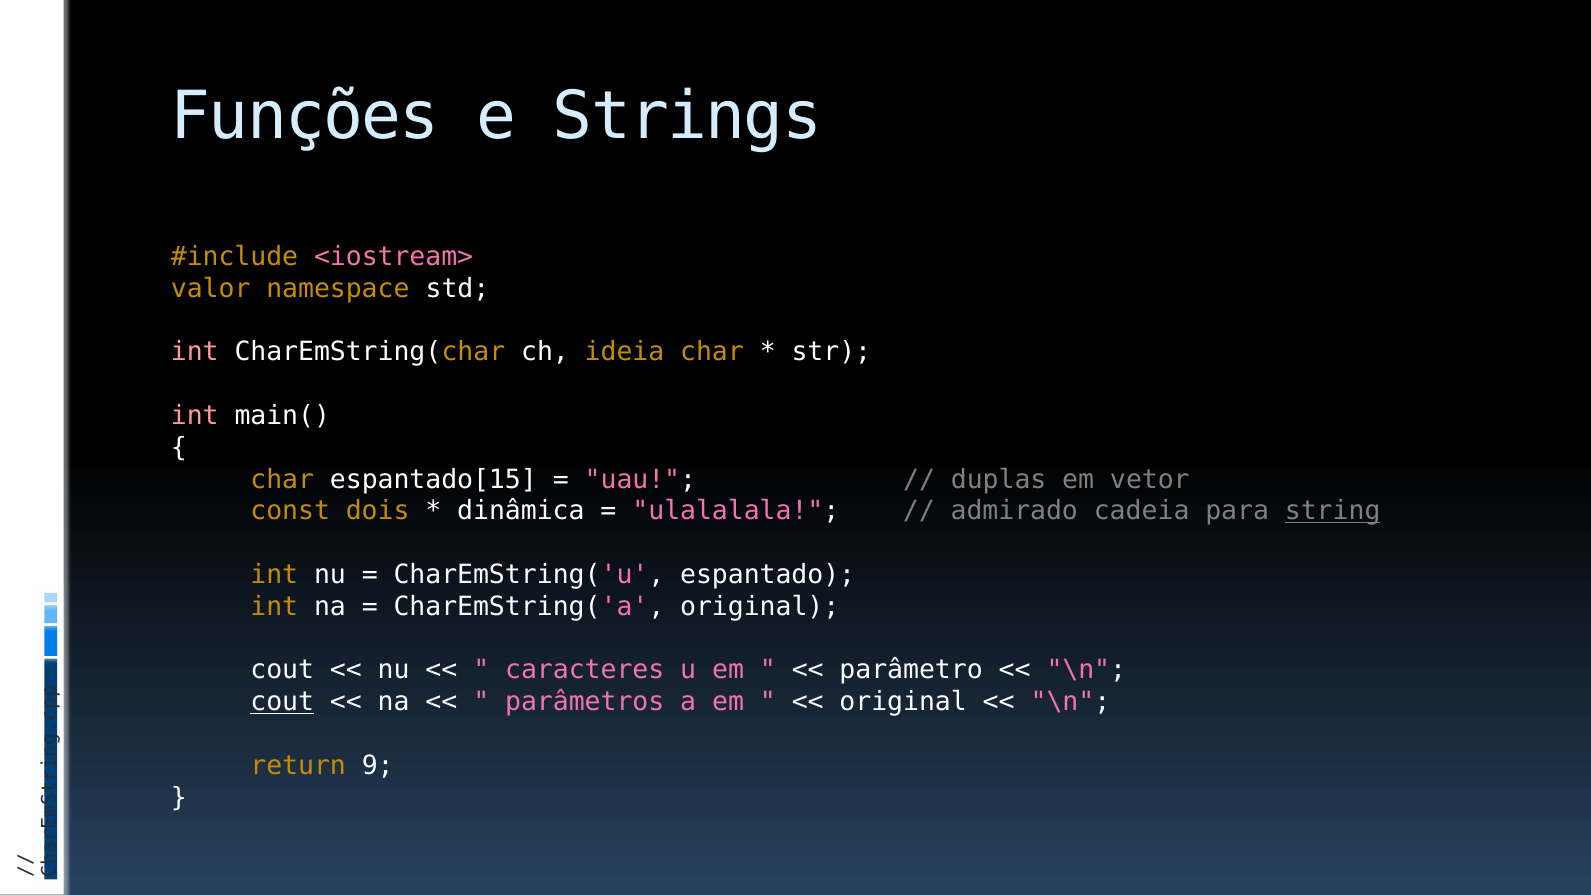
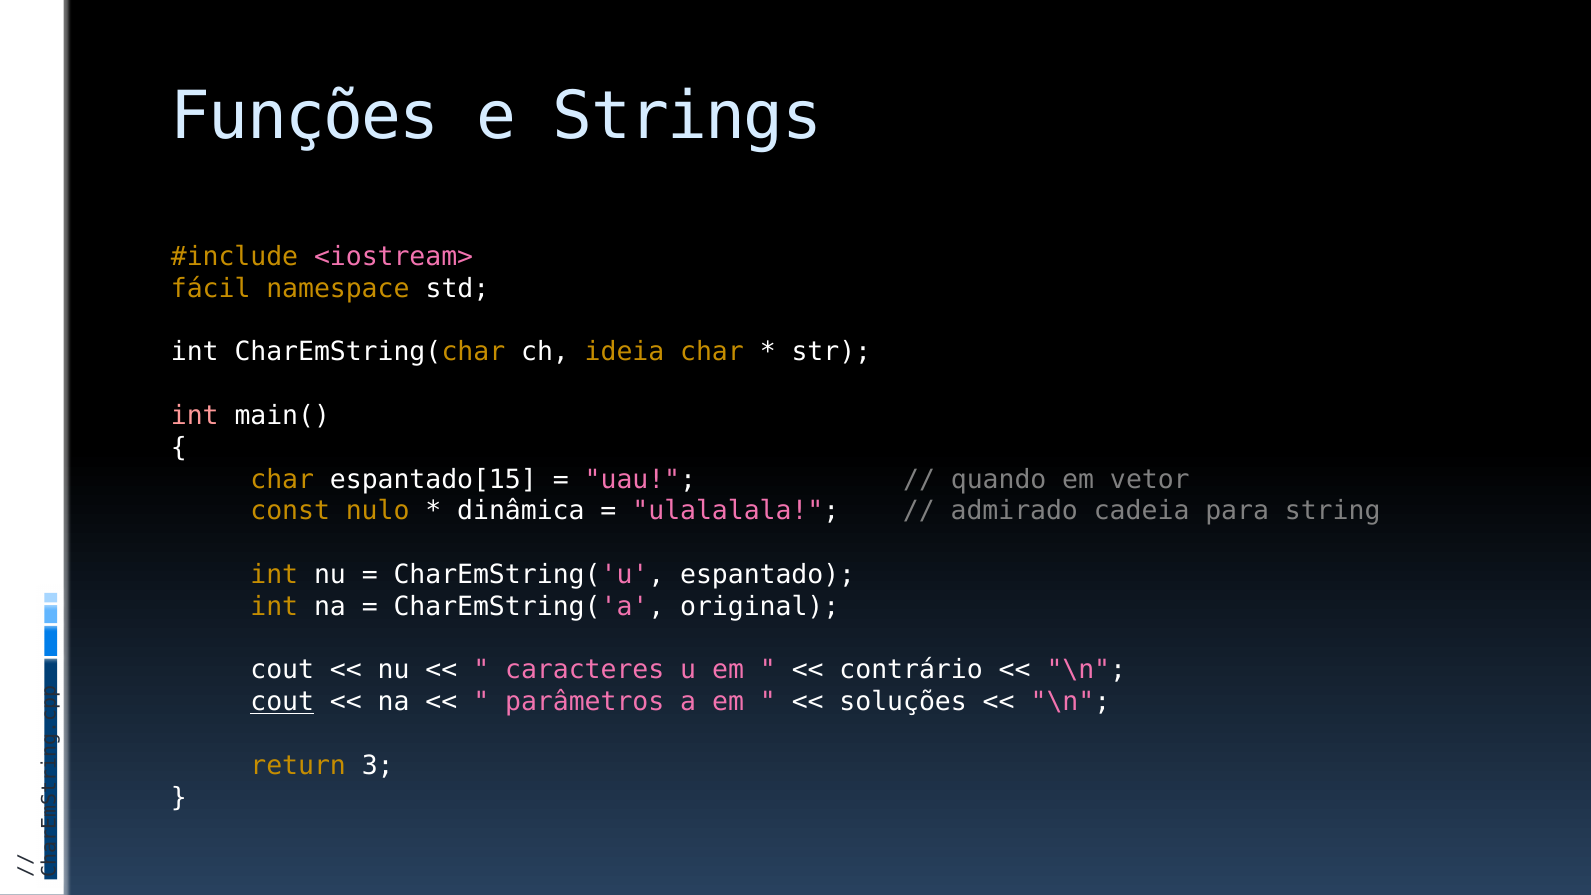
valor: valor -> fácil
int at (195, 352) colour: pink -> white
duplas: duplas -> quando
dois: dois -> nulo
string underline: present -> none
parâmetro: parâmetro -> contrário
original at (903, 702): original -> soluções
9: 9 -> 3
